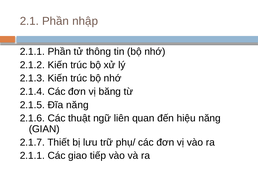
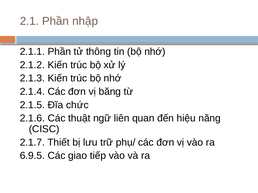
Đĩa năng: năng -> chức
GIAN: GIAN -> CISC
2.1.1 at (32, 156): 2.1.1 -> 6.9.5
